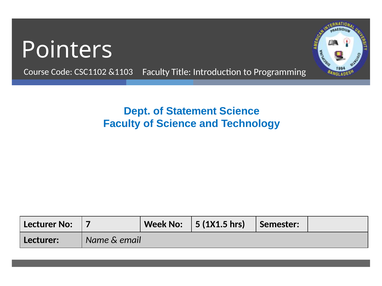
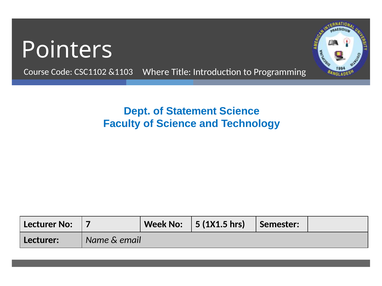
Faculty at (156, 72): Faculty -> Where
